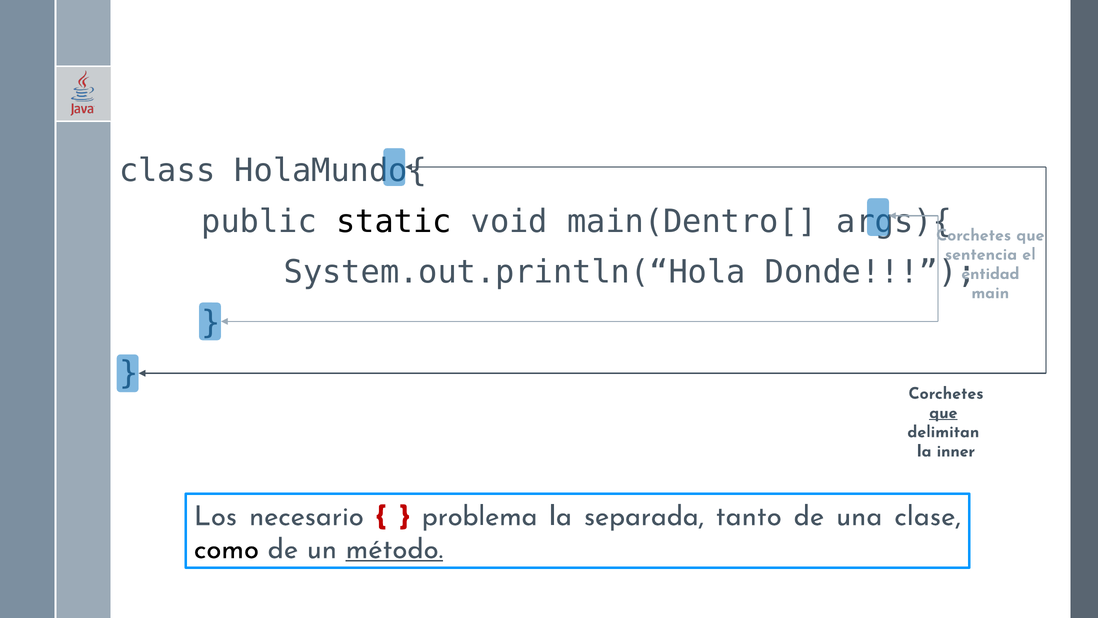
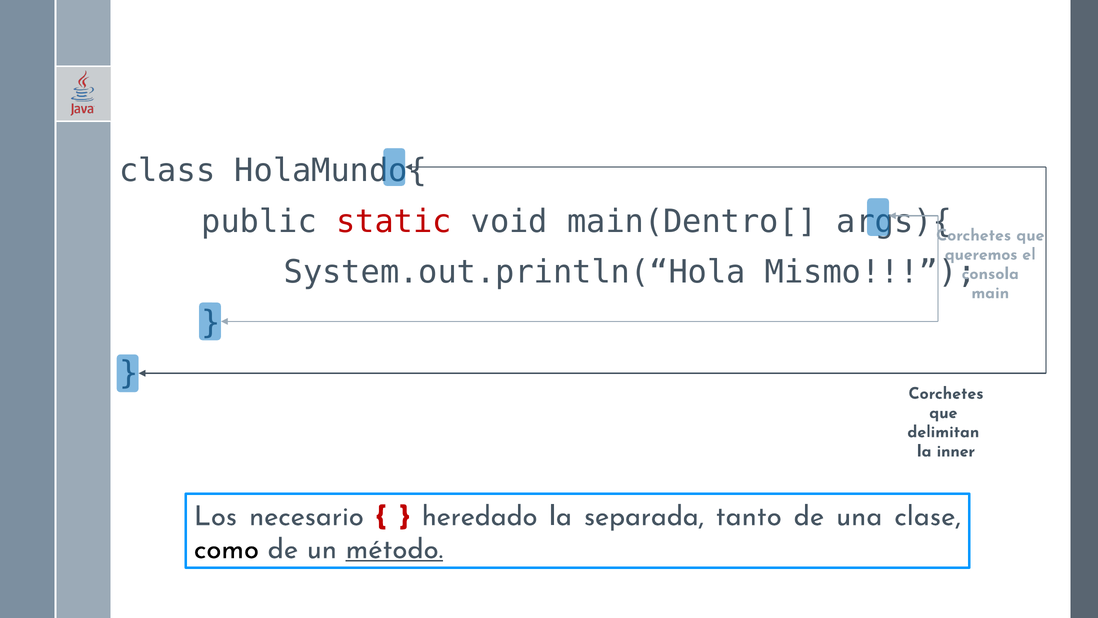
static colour: black -> red
sentencia: sentencia -> queremos
Donde: Donde -> Mismo
entidad: entidad -> consola
que at (943, 413) underline: present -> none
problema: problema -> heredado
